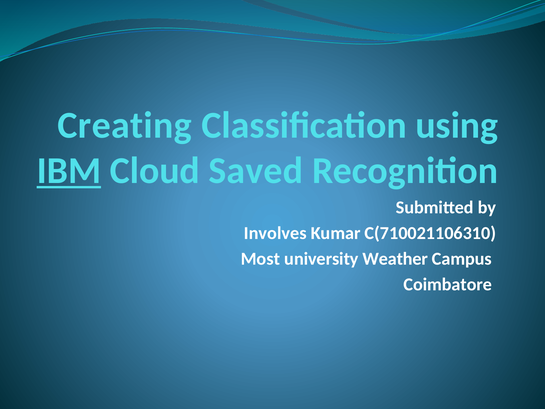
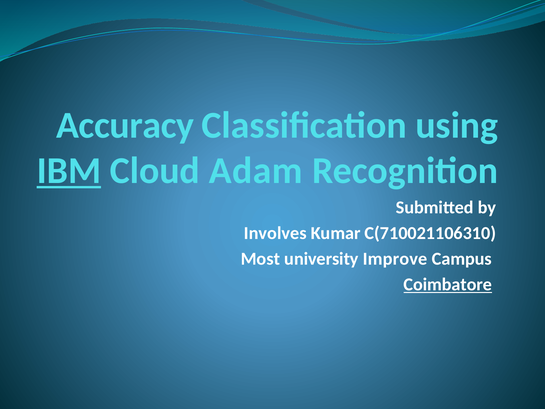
Creating: Creating -> Accuracy
Saved: Saved -> Adam
Weather: Weather -> Improve
Coimbatore underline: none -> present
